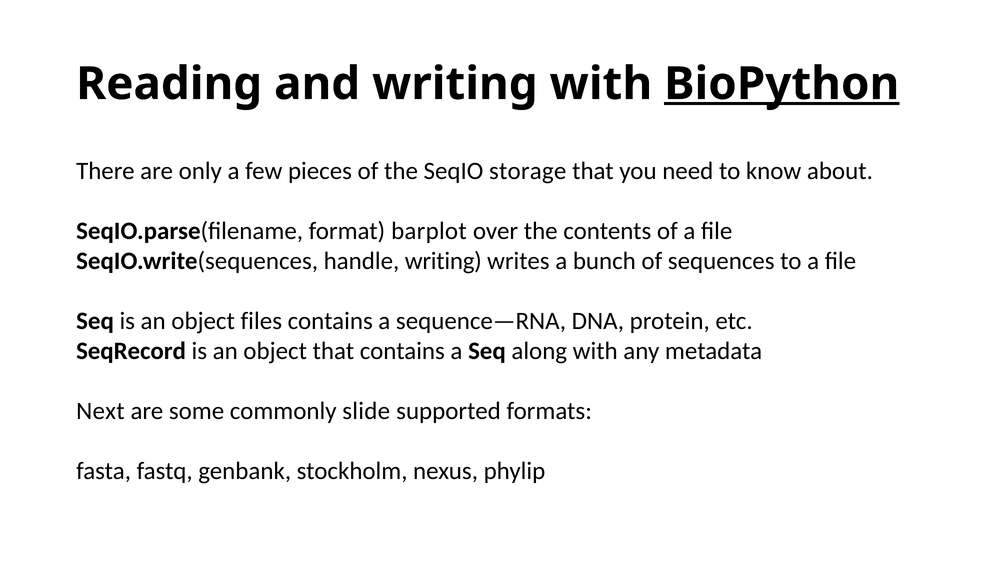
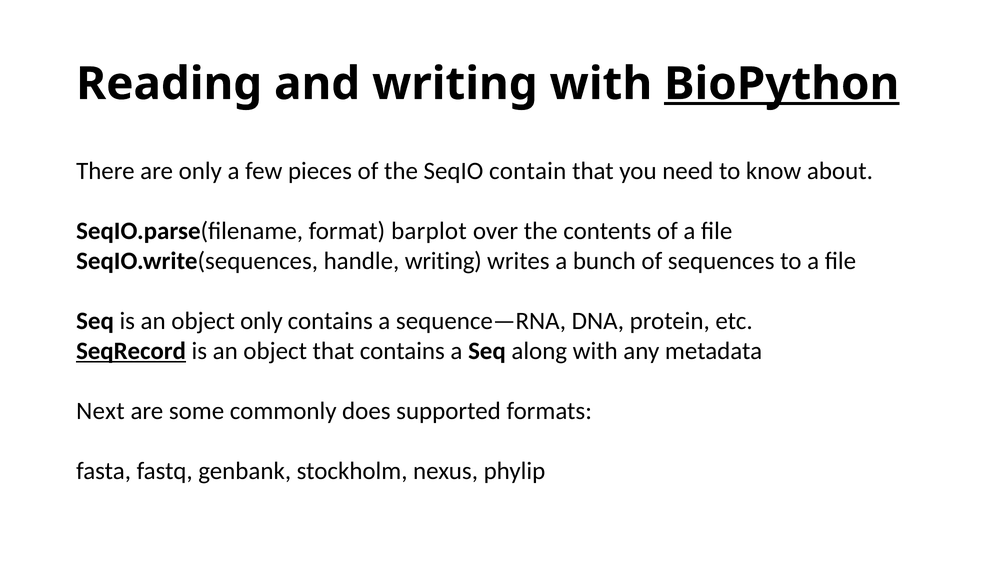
storage: storage -> contain
object files: files -> only
SeqRecord underline: none -> present
slide: slide -> does
